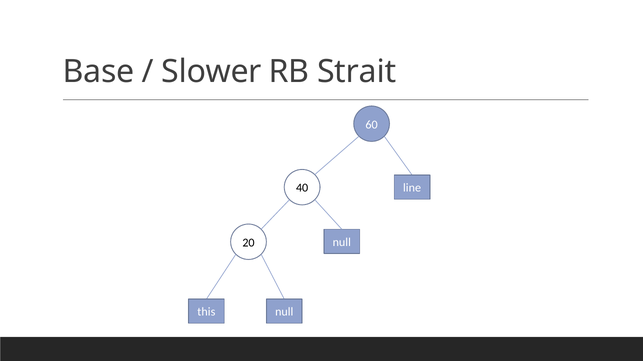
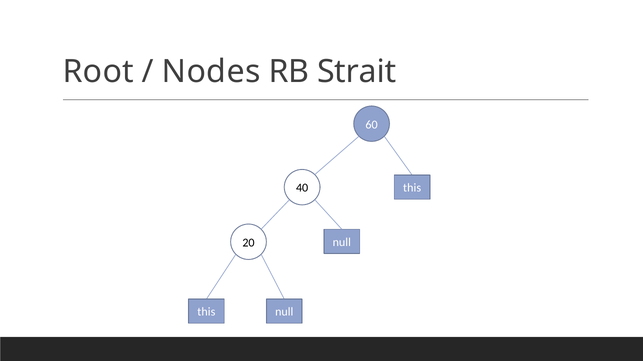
Base: Base -> Root
Slower: Slower -> Nodes
line at (412, 188): line -> this
